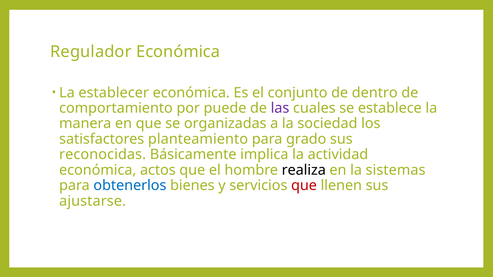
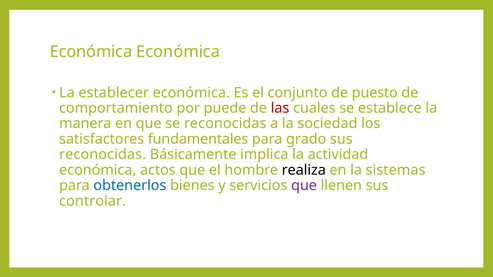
Regulador at (91, 52): Regulador -> Económica
dentro: dentro -> puesto
las colour: purple -> red
se organizadas: organizadas -> reconocidas
planteamiento: planteamiento -> fundamentales
que at (304, 186) colour: red -> purple
ajustarse: ajustarse -> controlar
